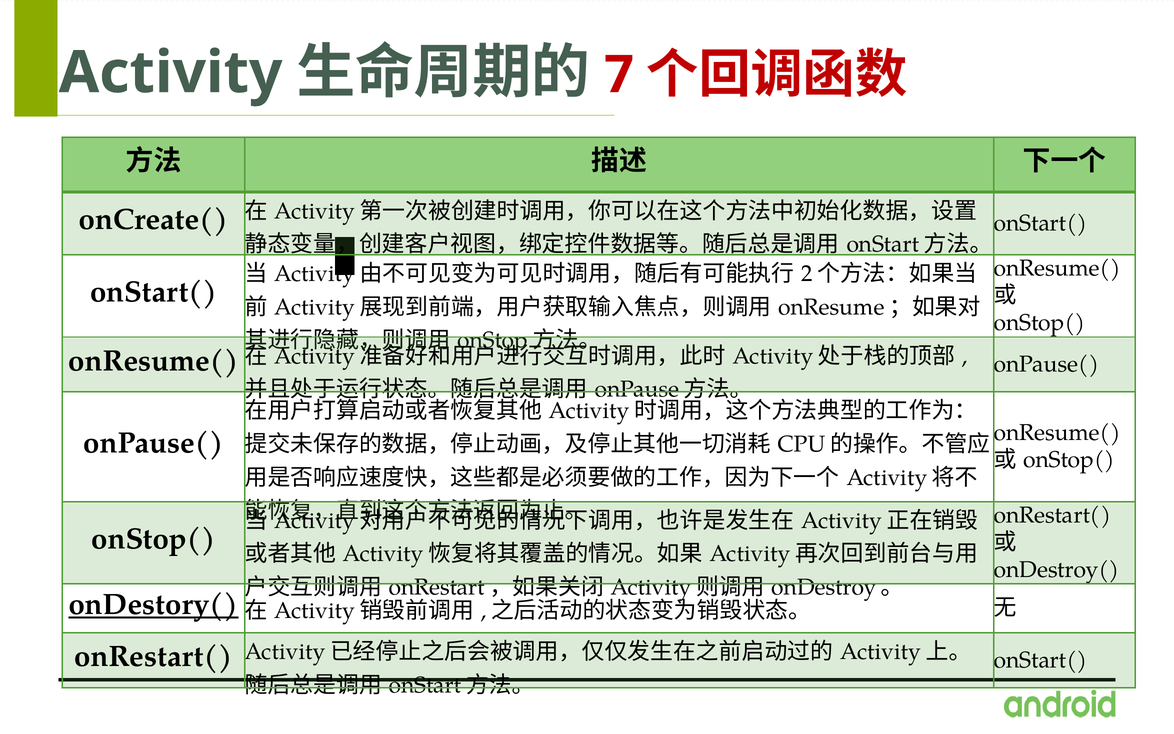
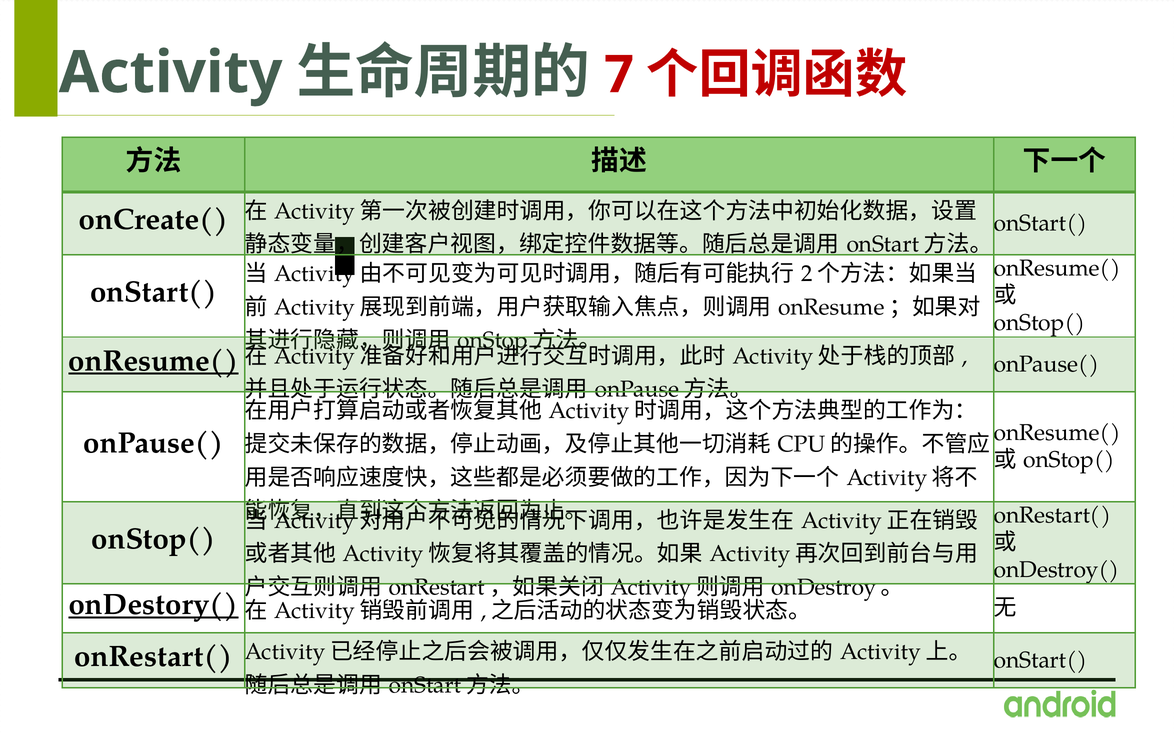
onResume( at (153, 361) underline: none -> present
